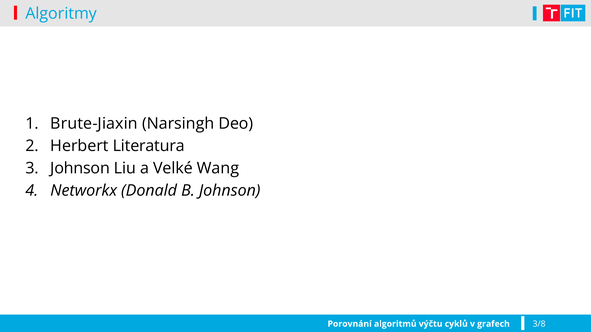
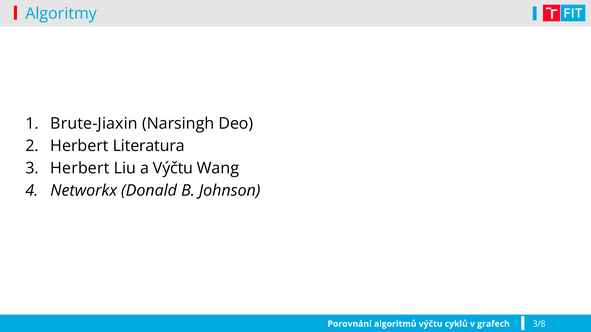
Johnson at (80, 169): Johnson -> Herbert
a Velké: Velké -> Výčtu
